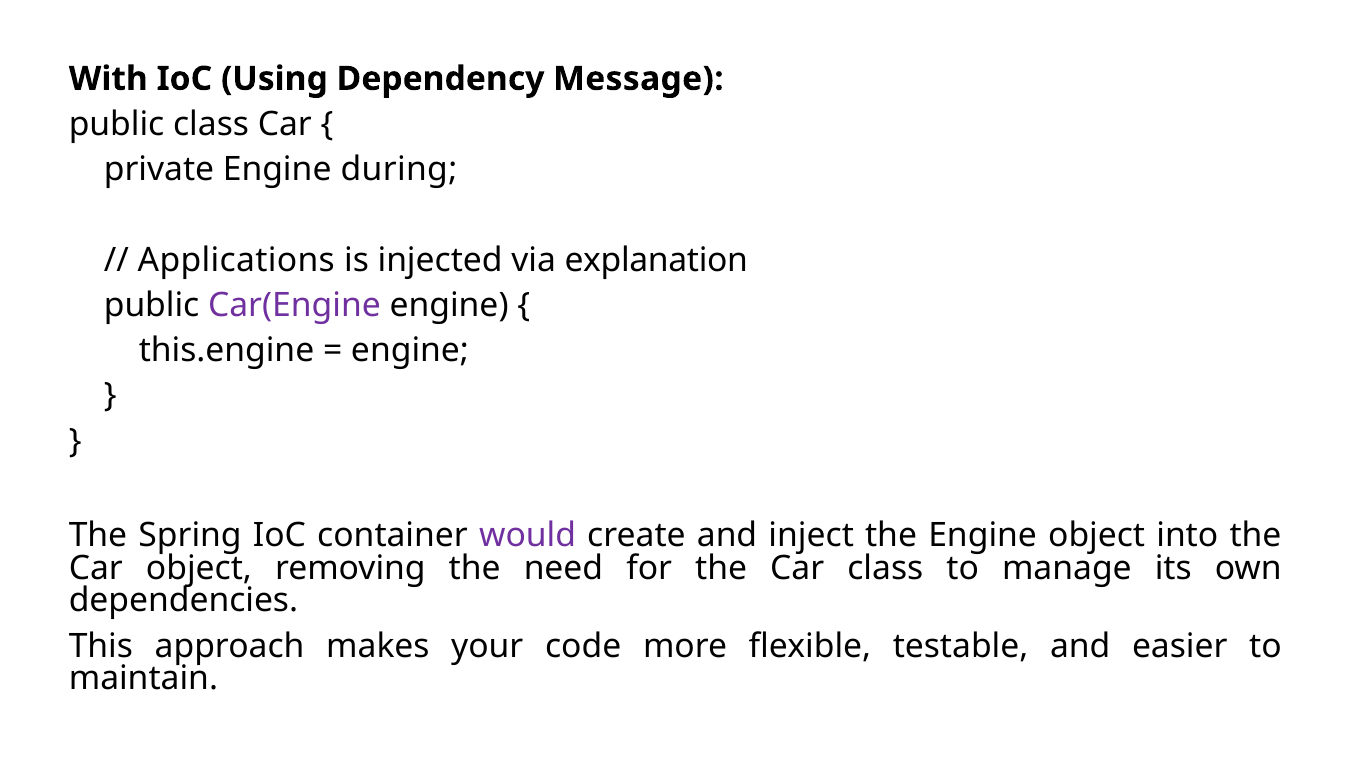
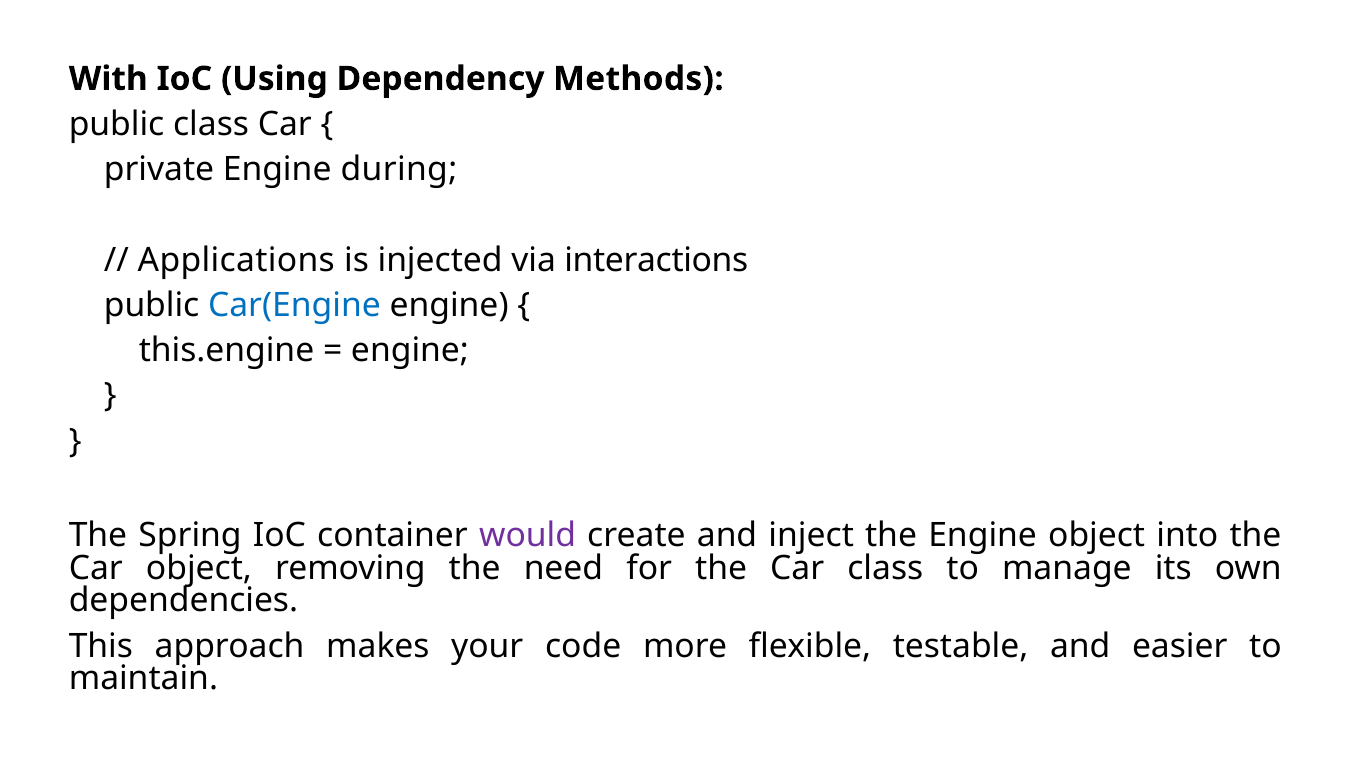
Message: Message -> Methods
explanation: explanation -> interactions
Car(Engine colour: purple -> blue
